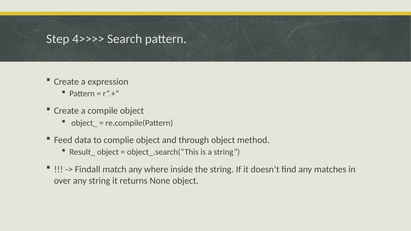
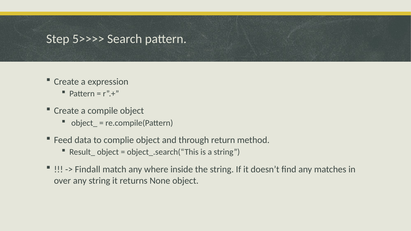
4>>>>: 4>>>> -> 5>>>>
through object: object -> return
